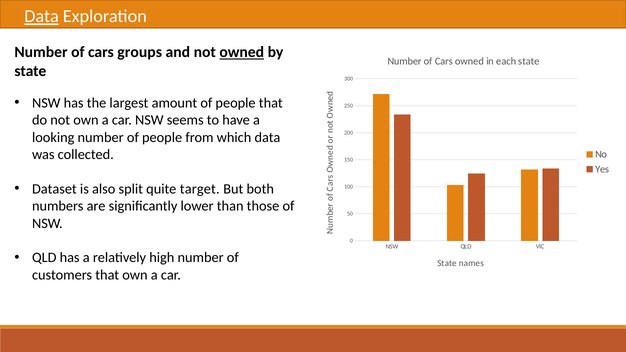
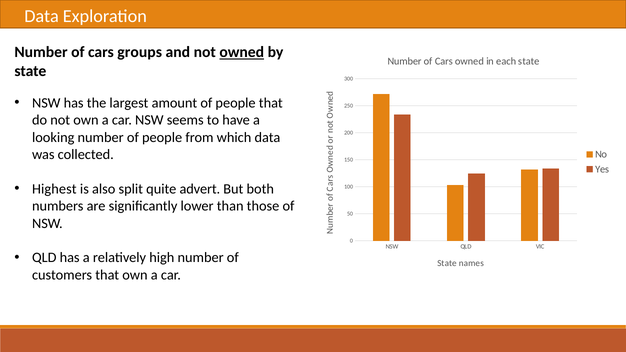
Data at (42, 16) underline: present -> none
Dataset: Dataset -> Highest
target: target -> advert
